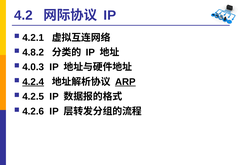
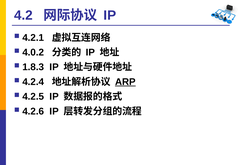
4.8.2: 4.8.2 -> 4.0.2
4.0.3: 4.0.3 -> 1.8.3
4.2.4 underline: present -> none
